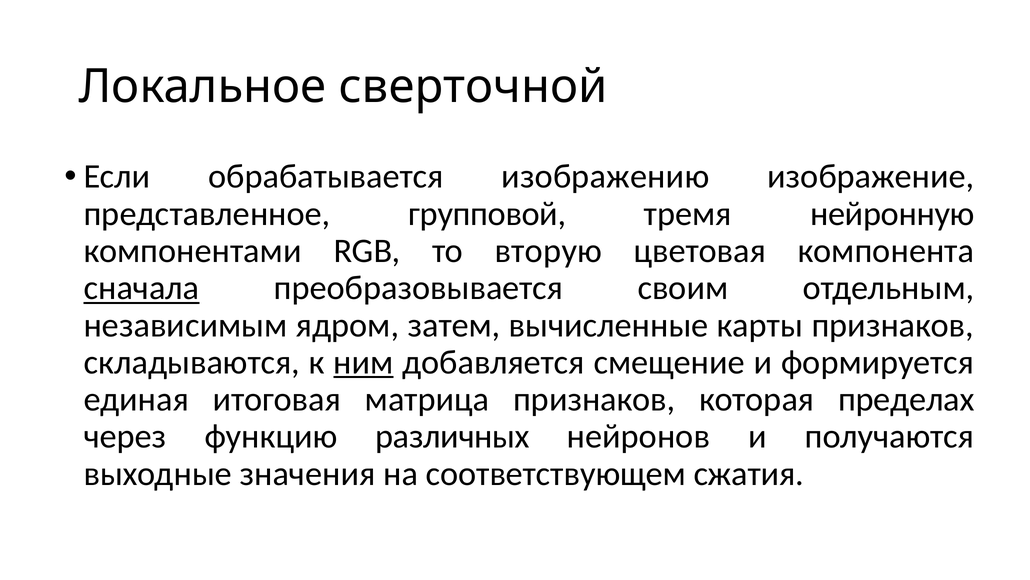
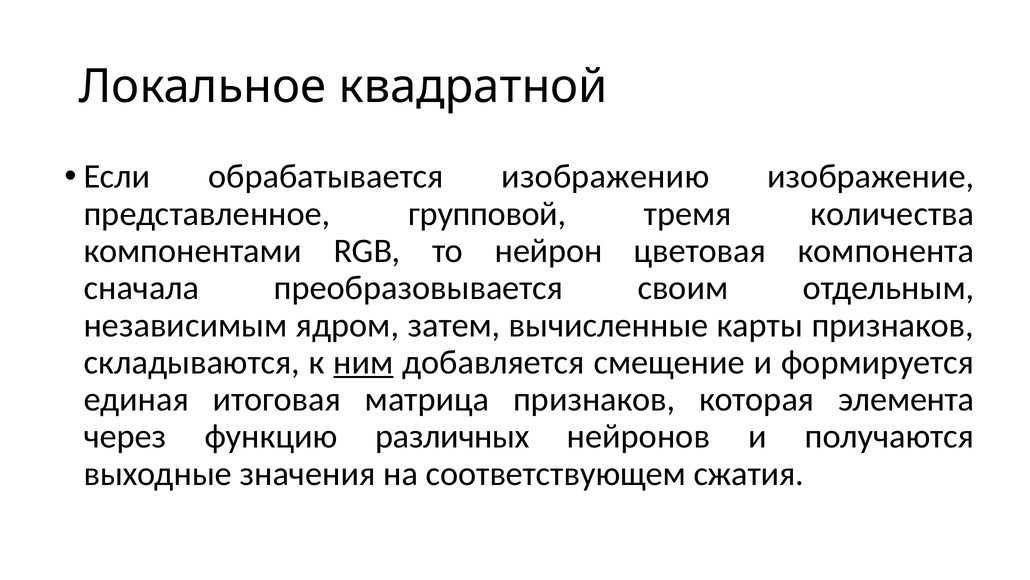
сверточной: сверточной -> квадратной
нейронную: нейронную -> количества
вторую: вторую -> нейрон
сначала underline: present -> none
пределах: пределах -> элемента
